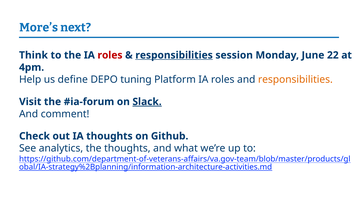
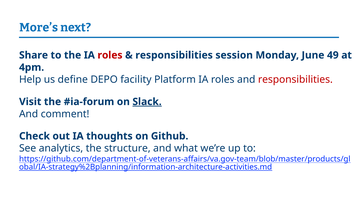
Think: Think -> Share
responsibilities at (174, 55) underline: present -> none
22: 22 -> 49
tuning: tuning -> facility
responsibilities at (295, 80) colour: orange -> red
the thoughts: thoughts -> structure
